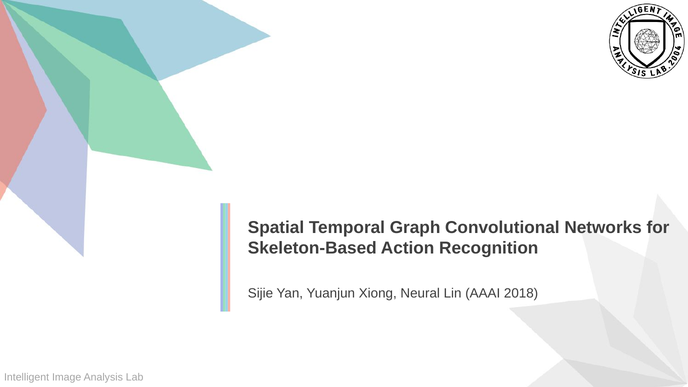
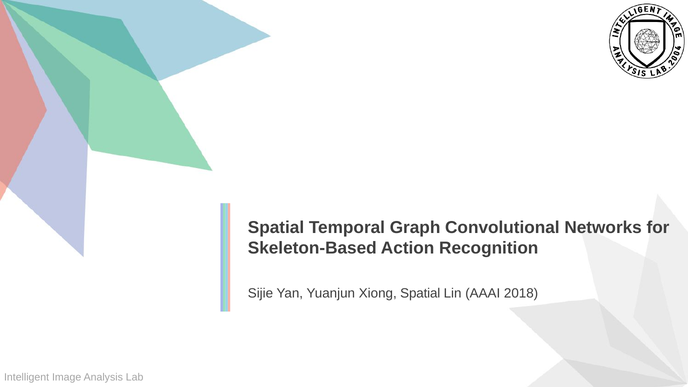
Xiong Neural: Neural -> Spatial
